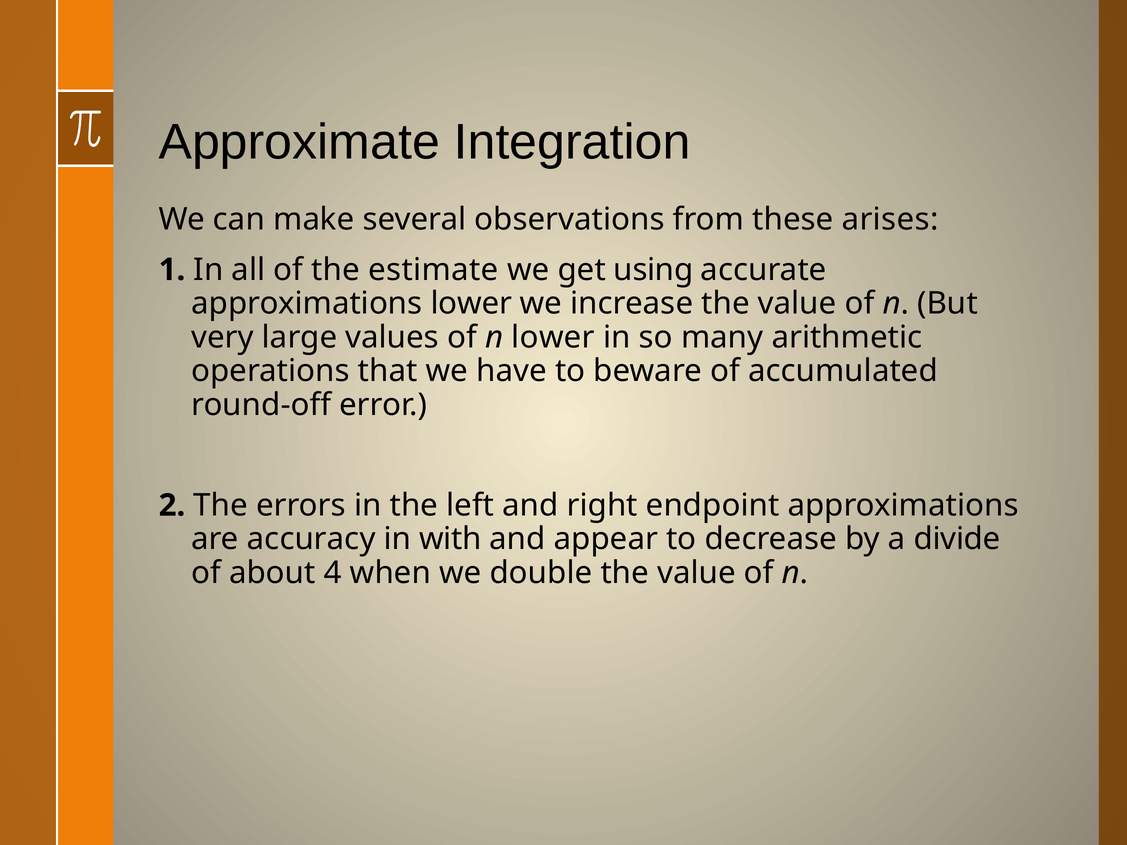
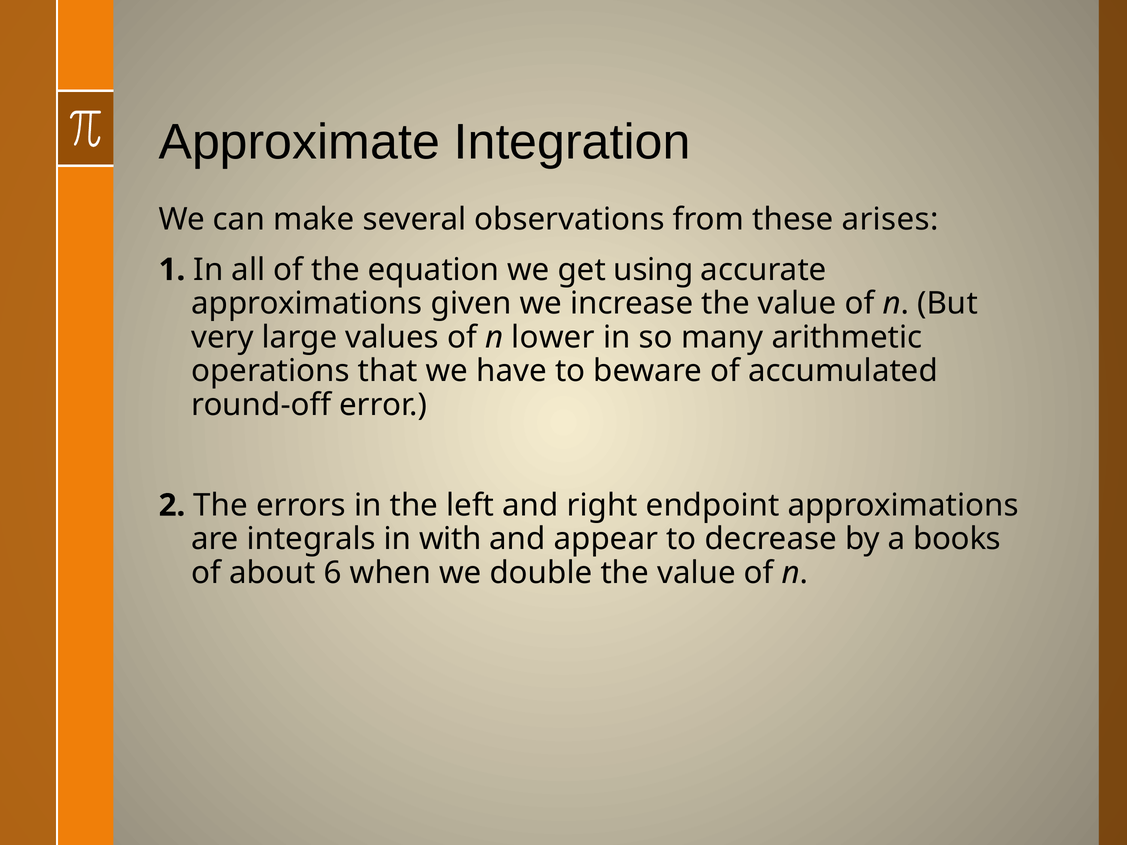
estimate: estimate -> equation
approximations lower: lower -> given
accuracy: accuracy -> integrals
divide: divide -> books
4: 4 -> 6
